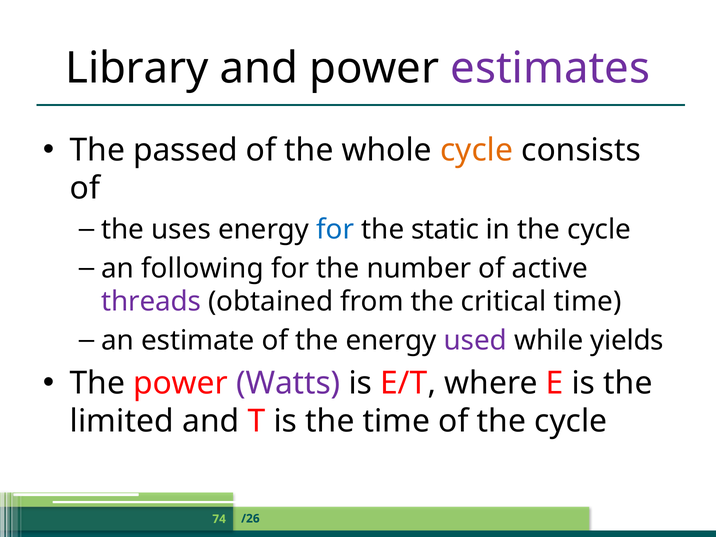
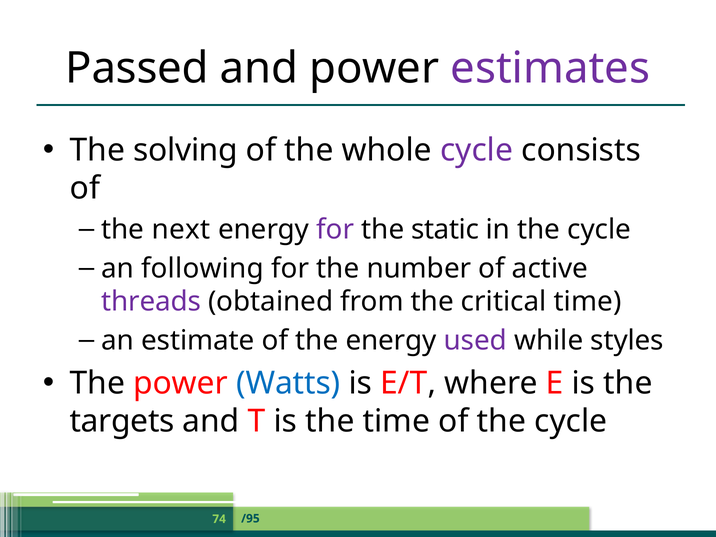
Library: Library -> Passed
passed: passed -> solving
cycle at (477, 150) colour: orange -> purple
uses: uses -> next
for at (335, 230) colour: blue -> purple
yields: yields -> styles
Watts colour: purple -> blue
limited: limited -> targets
/26: /26 -> /95
